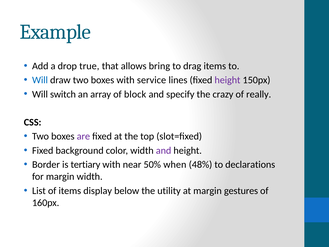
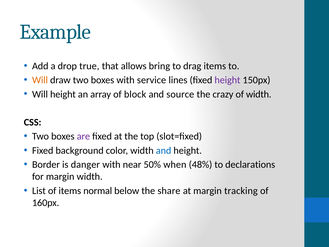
Will at (40, 80) colour: blue -> orange
Will switch: switch -> height
specify: specify -> source
of really: really -> width
and at (164, 150) colour: purple -> blue
tertiary: tertiary -> danger
display: display -> normal
utility: utility -> share
gestures: gestures -> tracking
